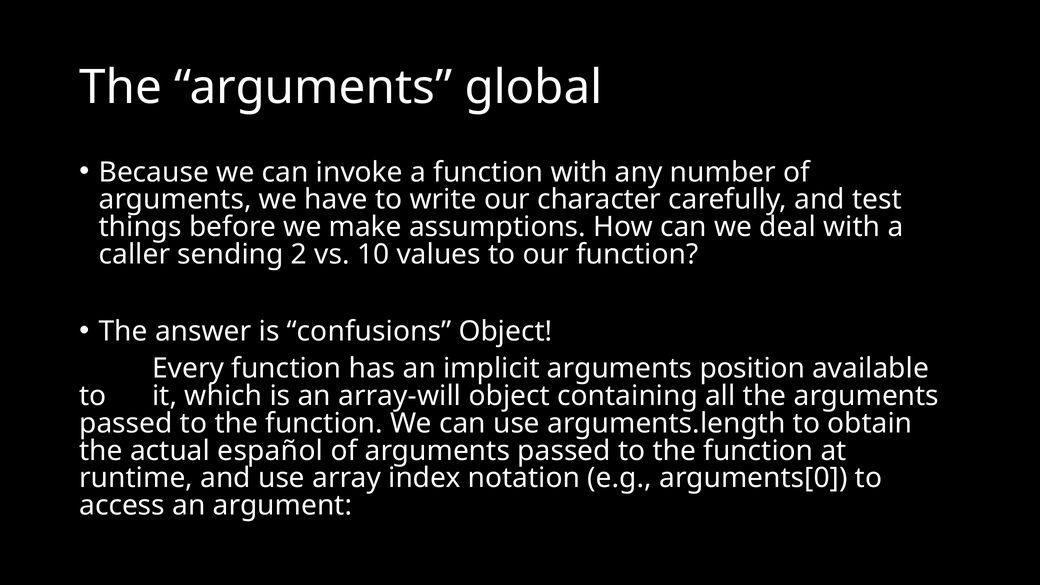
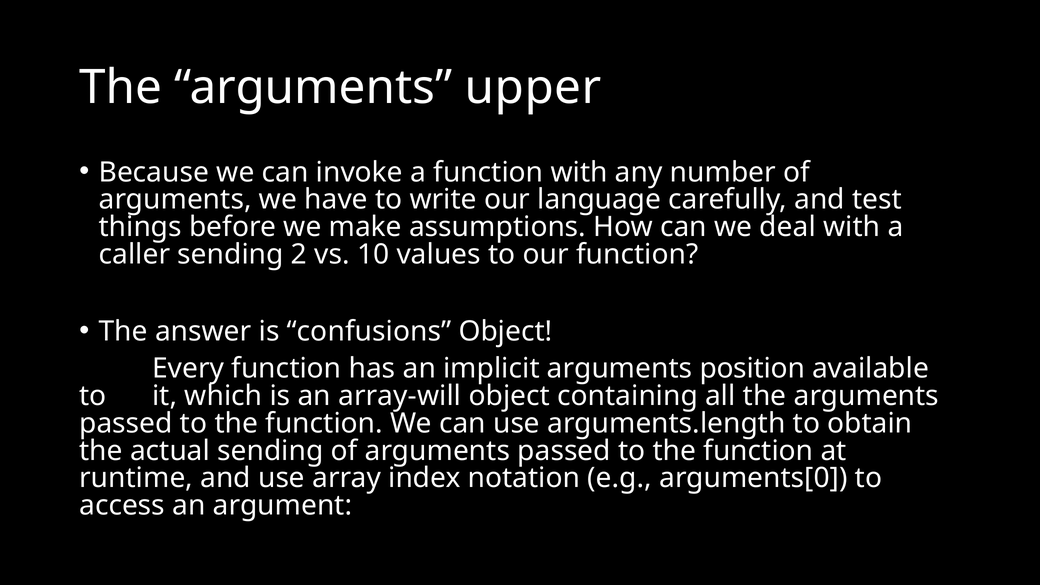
global: global -> upper
character: character -> language
actual español: español -> sending
